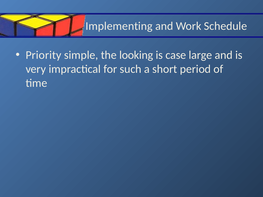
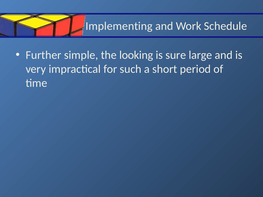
Priority: Priority -> Further
case: case -> sure
